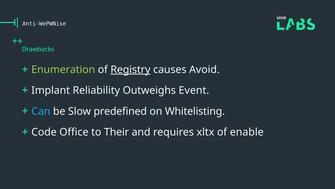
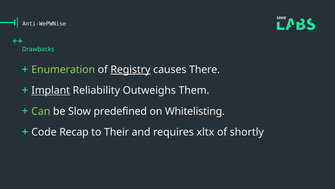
Avoid: Avoid -> There
Implant underline: none -> present
Event: Event -> Them
Can colour: light blue -> light green
Office: Office -> Recap
enable: enable -> shortly
